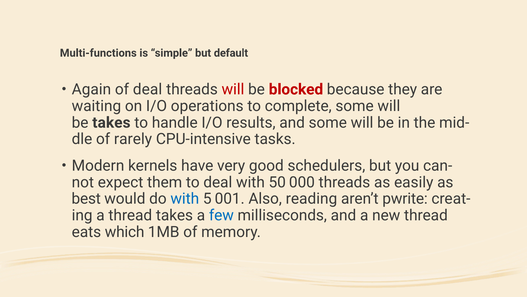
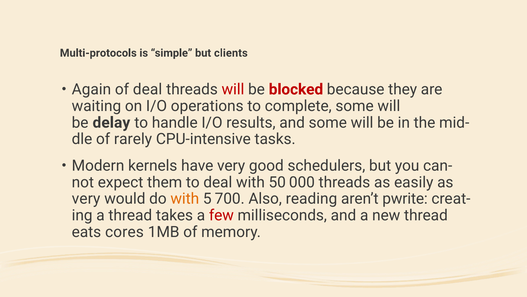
Multi-functions: Multi-functions -> Multi-protocols
default: default -> clients
be takes: takes -> delay
best at (86, 199): best -> very
with at (185, 199) colour: blue -> orange
001: 001 -> 700
few colour: blue -> red
which: which -> cores
